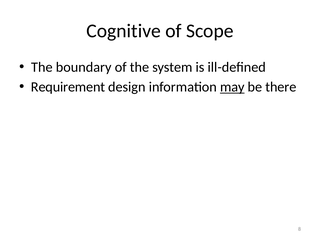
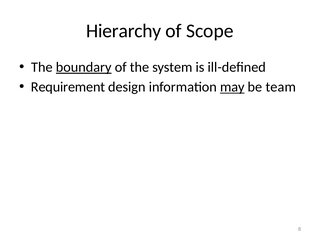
Cognitive: Cognitive -> Hierarchy
boundary underline: none -> present
there: there -> team
